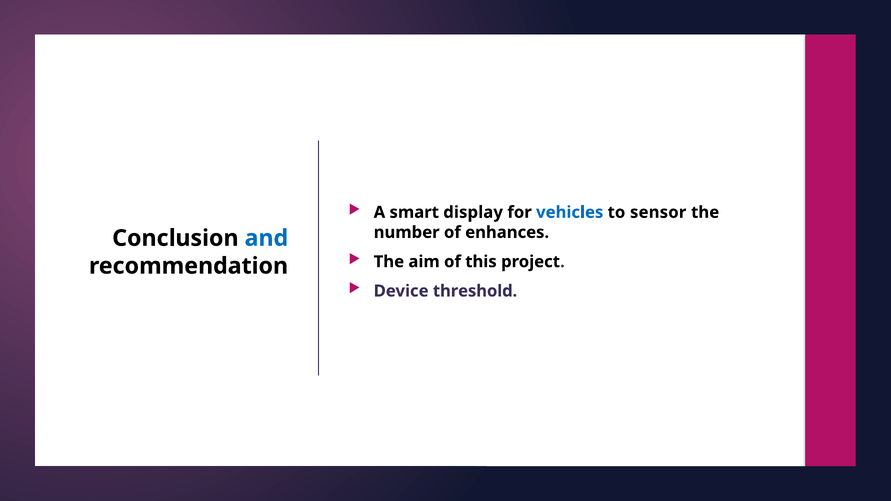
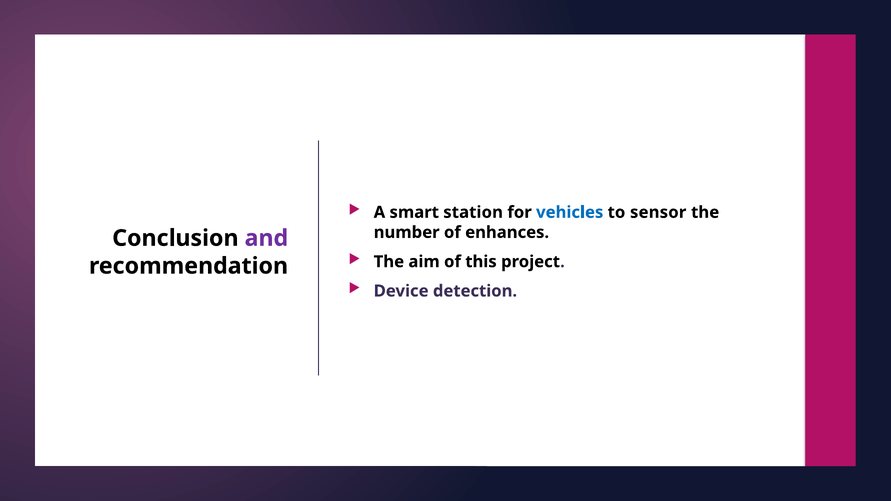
display: display -> station
and colour: blue -> purple
threshold: threshold -> detection
